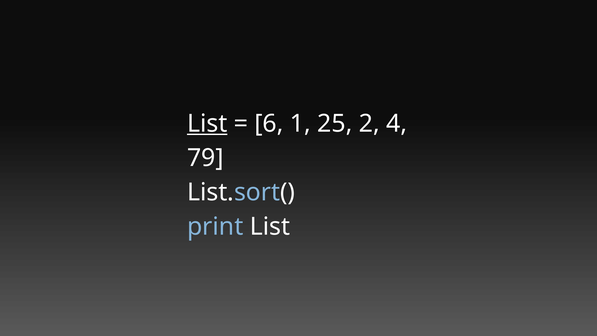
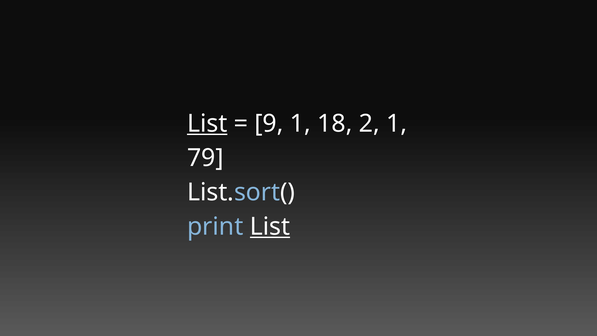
6: 6 -> 9
25: 25 -> 18
2 4: 4 -> 1
List at (270, 227) underline: none -> present
